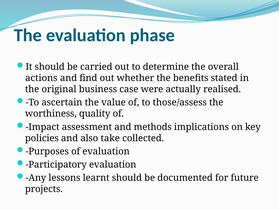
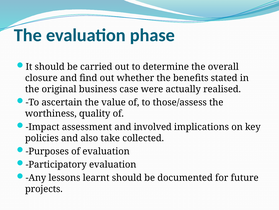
actions: actions -> closure
methods: methods -> involved
